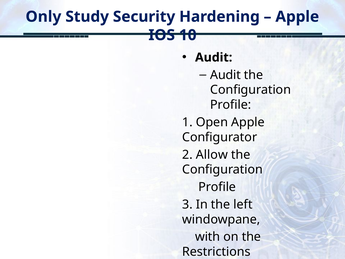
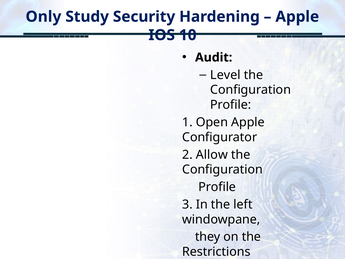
Audit at (225, 75): Audit -> Level
with: with -> they
